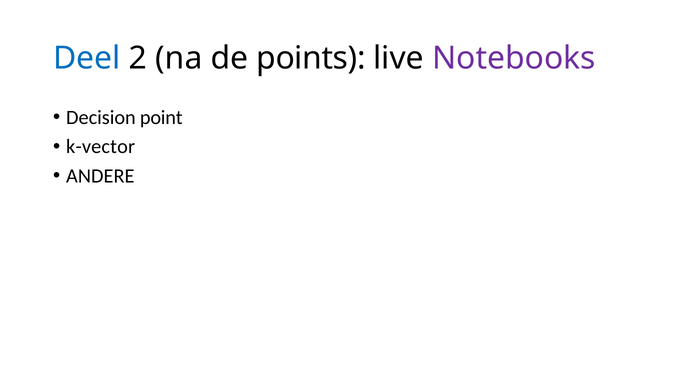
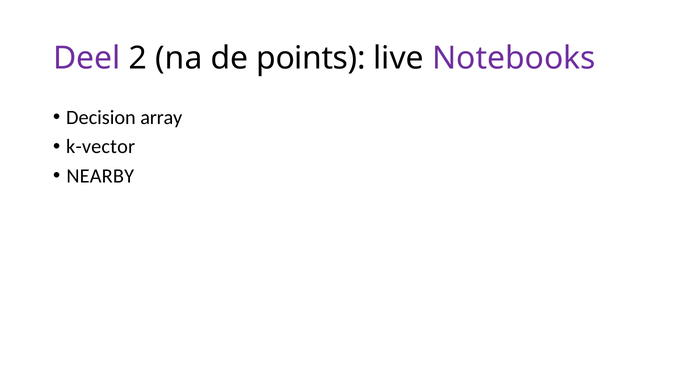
Deel colour: blue -> purple
point: point -> array
ANDERE: ANDERE -> NEARBY
